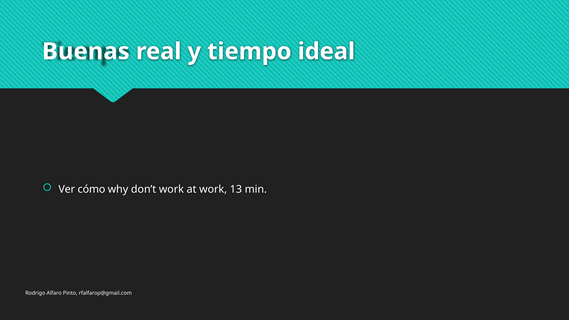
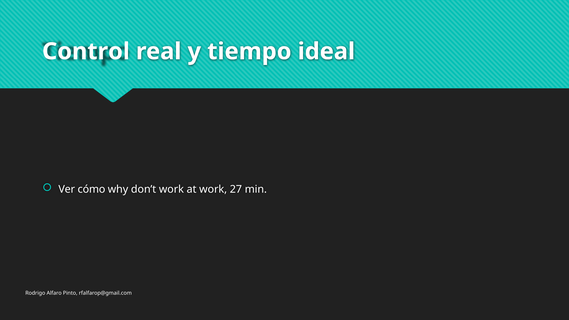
Buenas: Buenas -> Control
13: 13 -> 27
